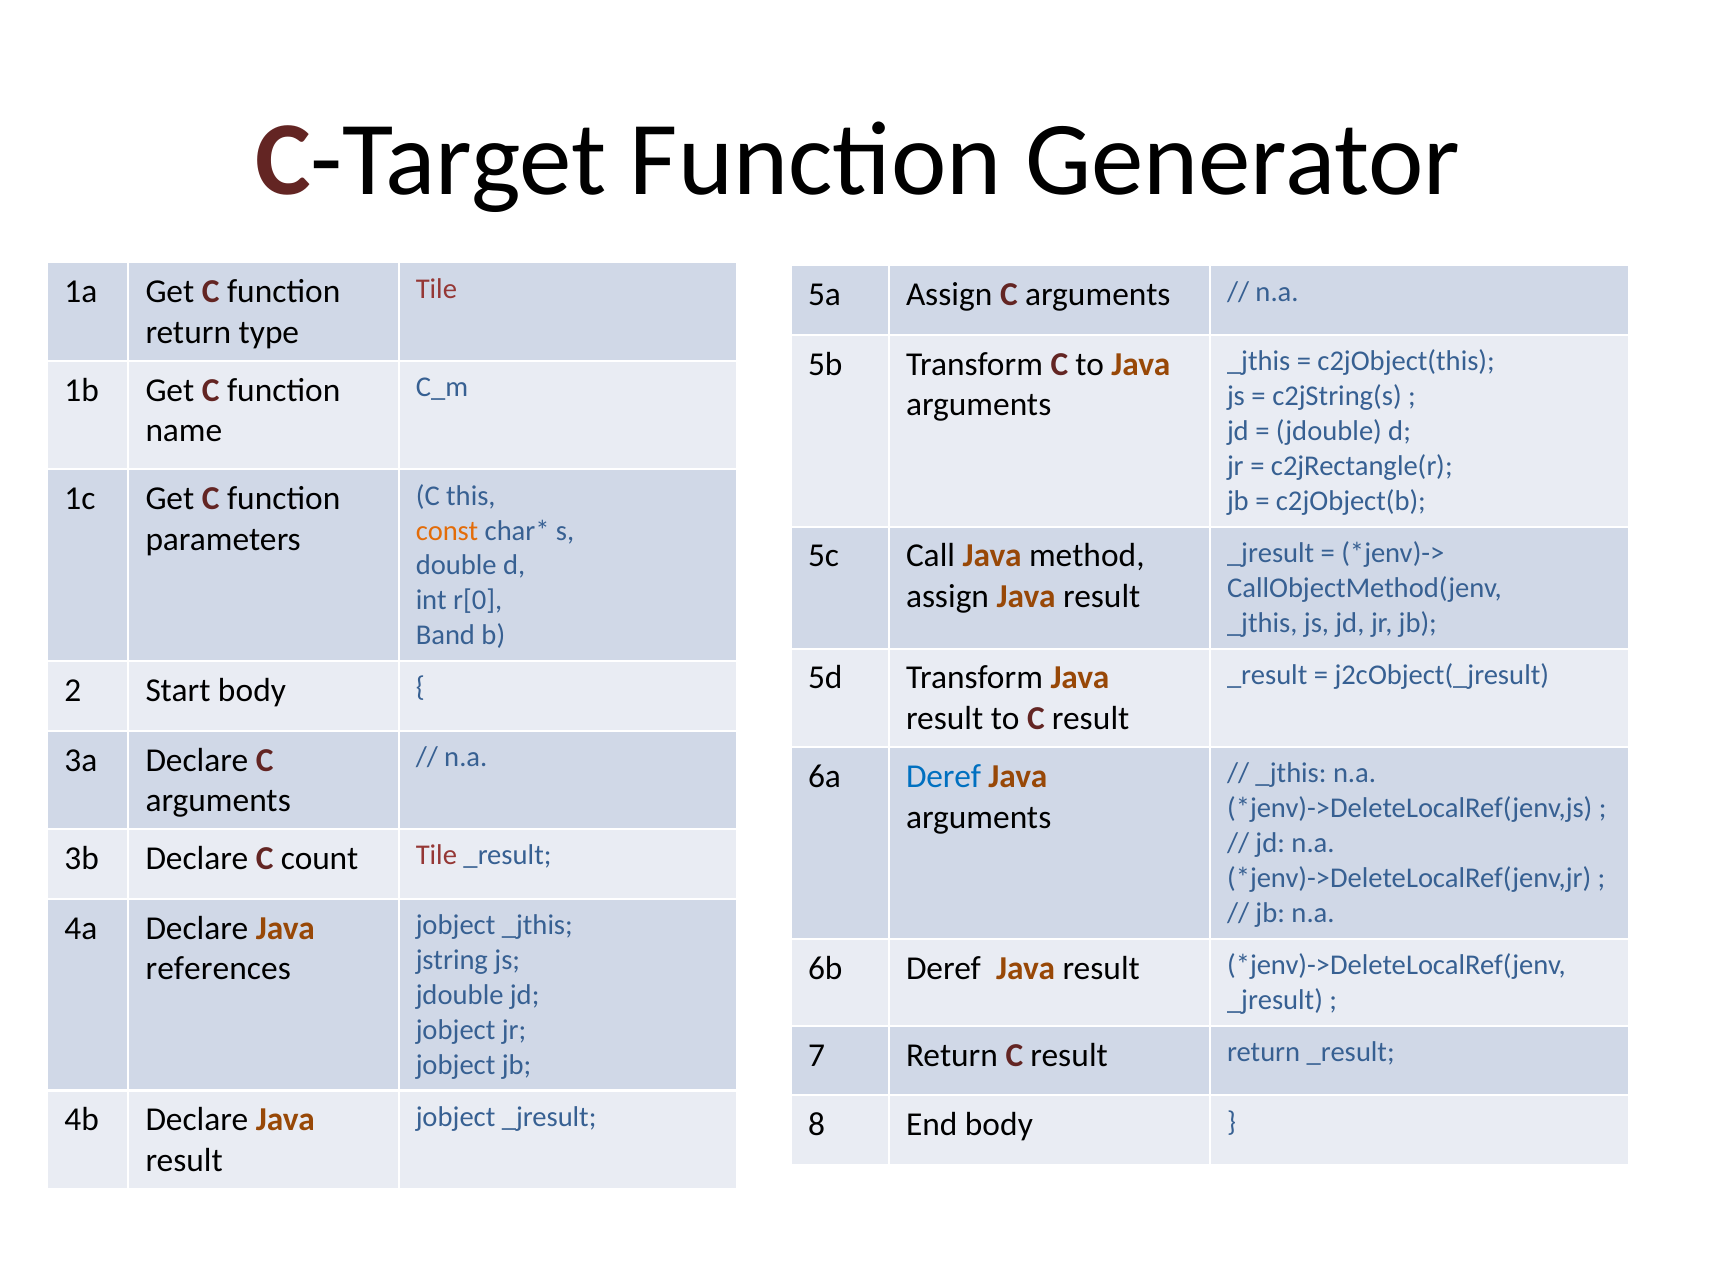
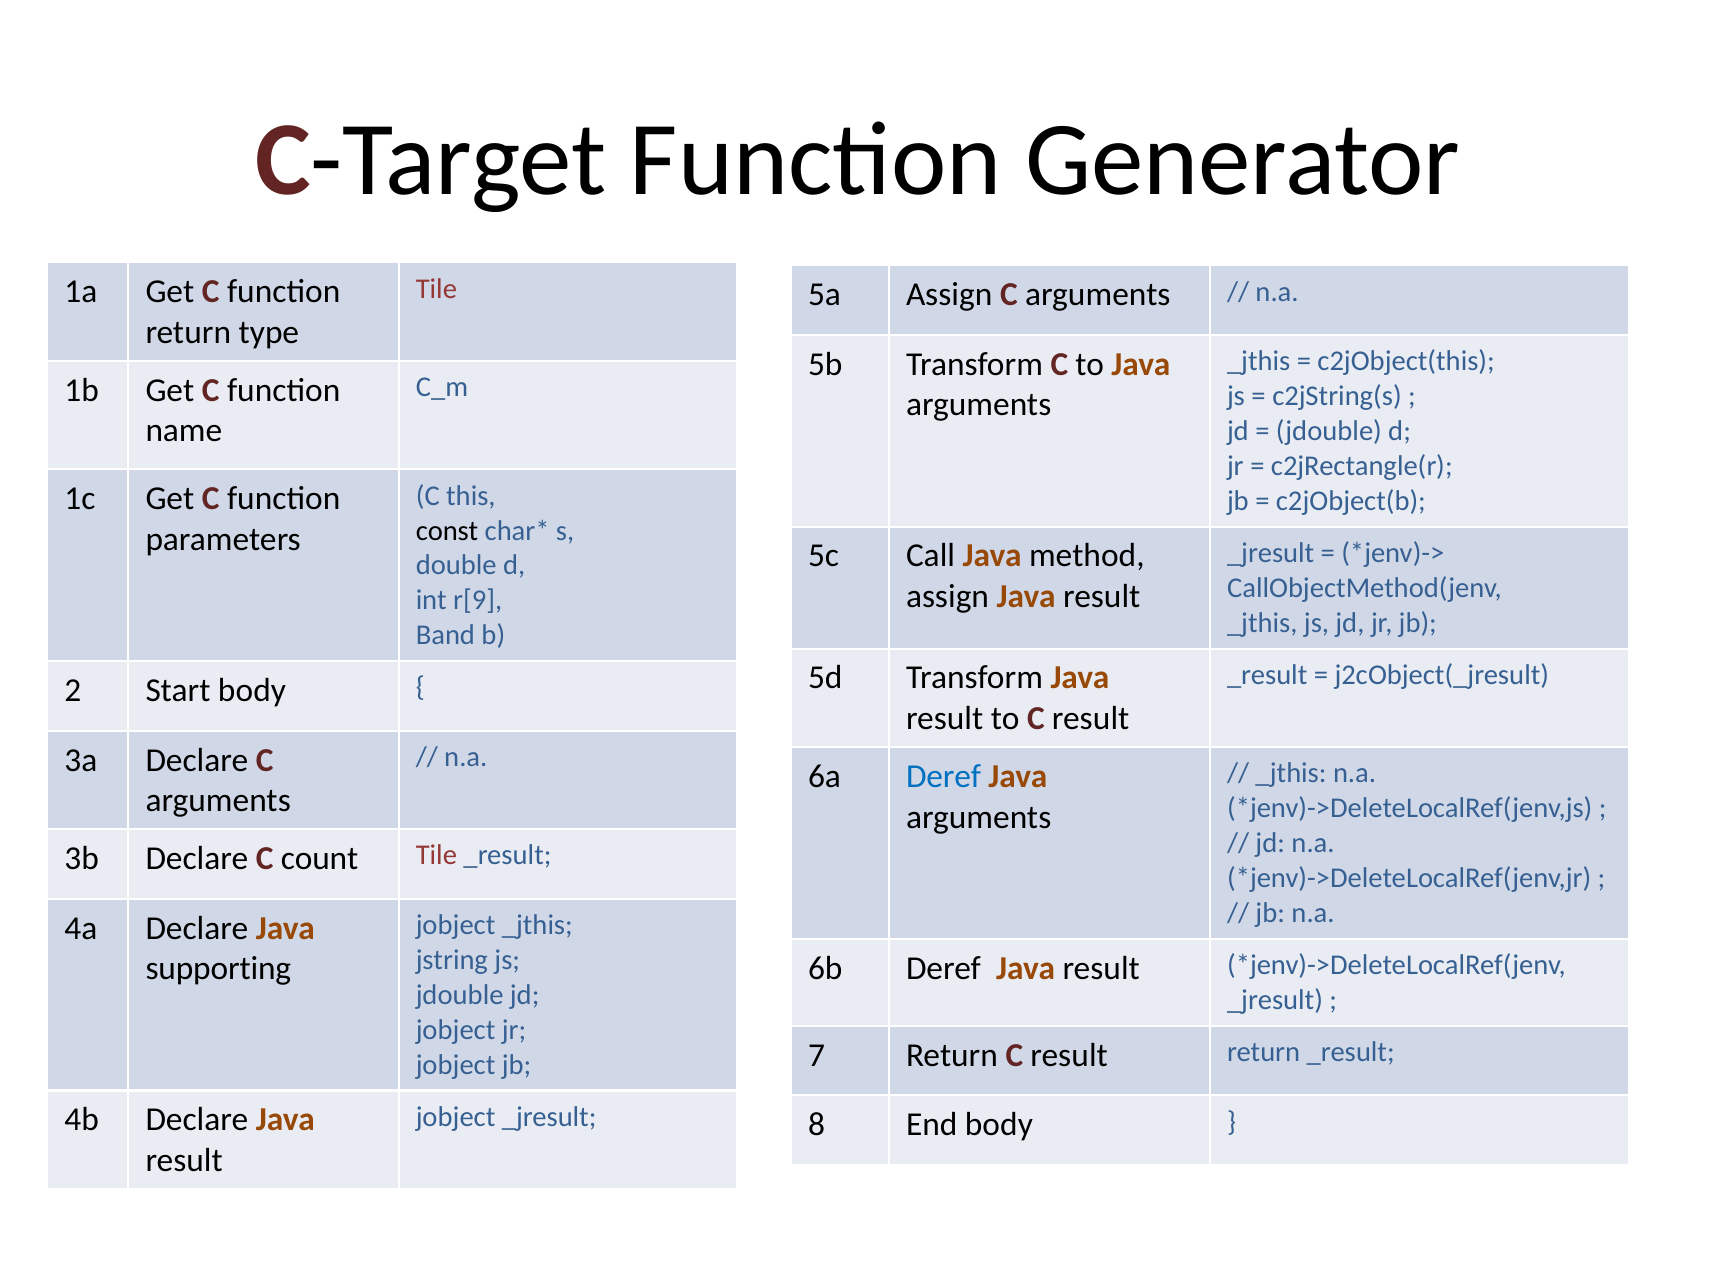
const colour: orange -> black
r[0: r[0 -> r[9
references: references -> supporting
